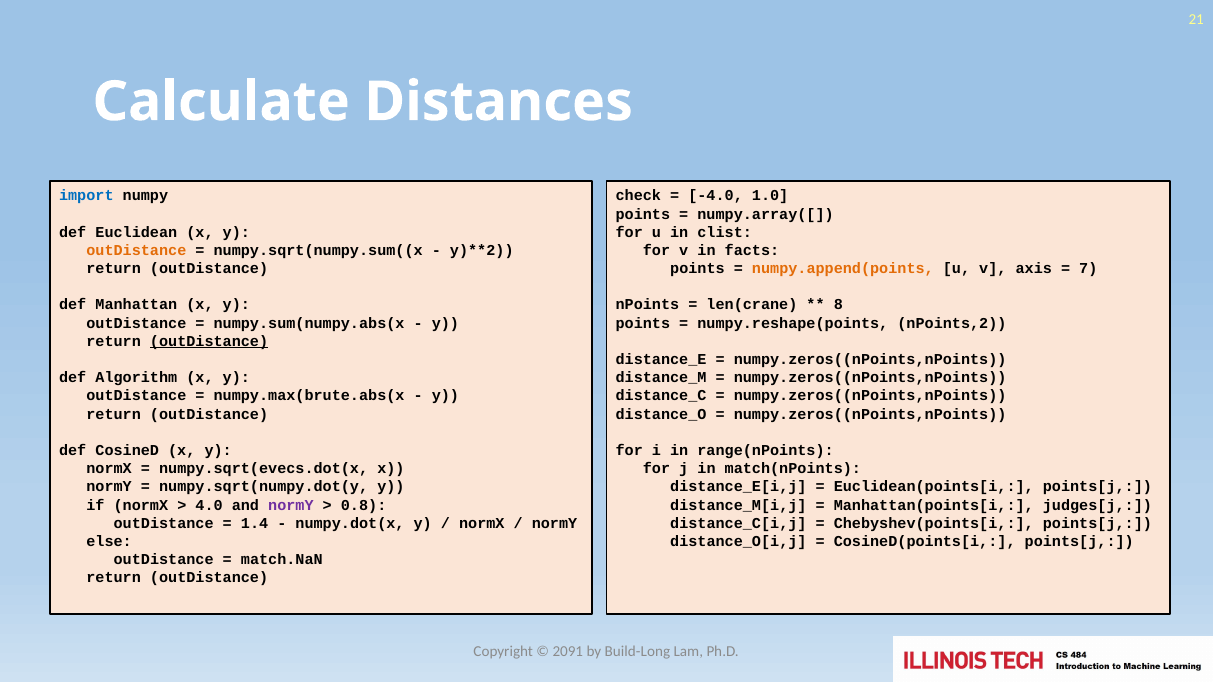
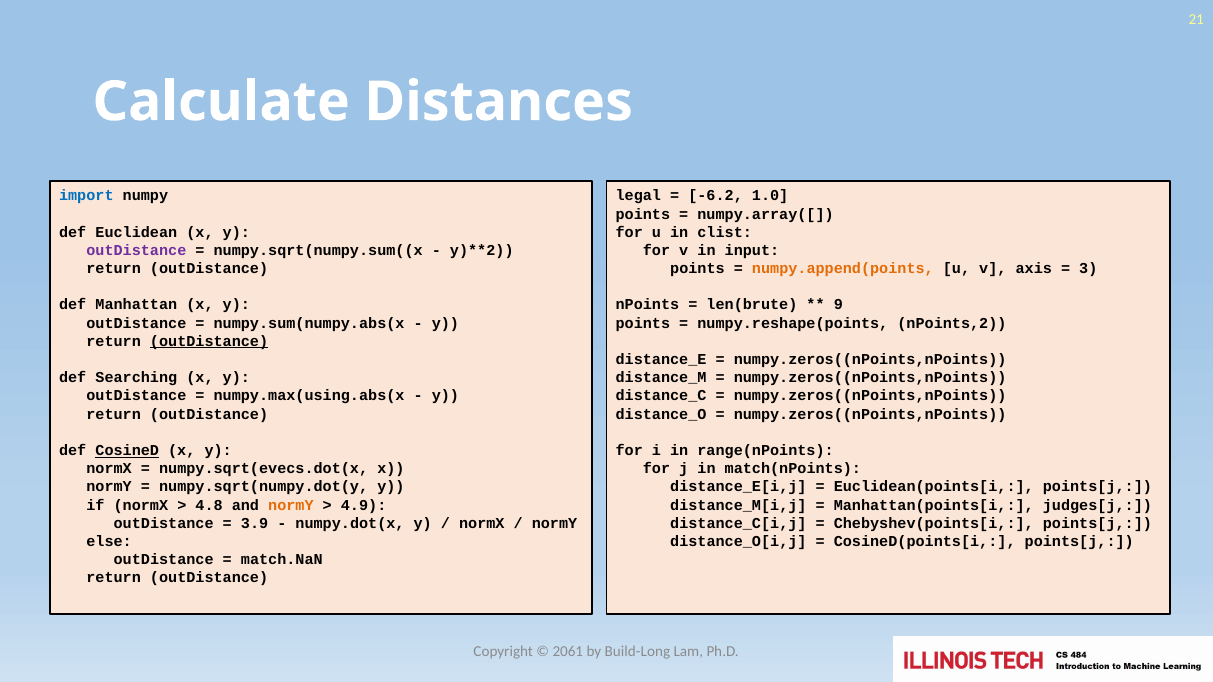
check: check -> legal
-4.0: -4.0 -> -6.2
outDistance at (136, 251) colour: orange -> purple
facts: facts -> input
7: 7 -> 3
len(crane: len(crane -> len(brute
8: 8 -> 9
Algorithm: Algorithm -> Searching
numpy.max(brute.abs(x: numpy.max(brute.abs(x -> numpy.max(using.abs(x
CosineD underline: none -> present
4.0: 4.0 -> 4.8
normY at (291, 505) colour: purple -> orange
0.8: 0.8 -> 4.9
1.4: 1.4 -> 3.9
2091: 2091 -> 2061
